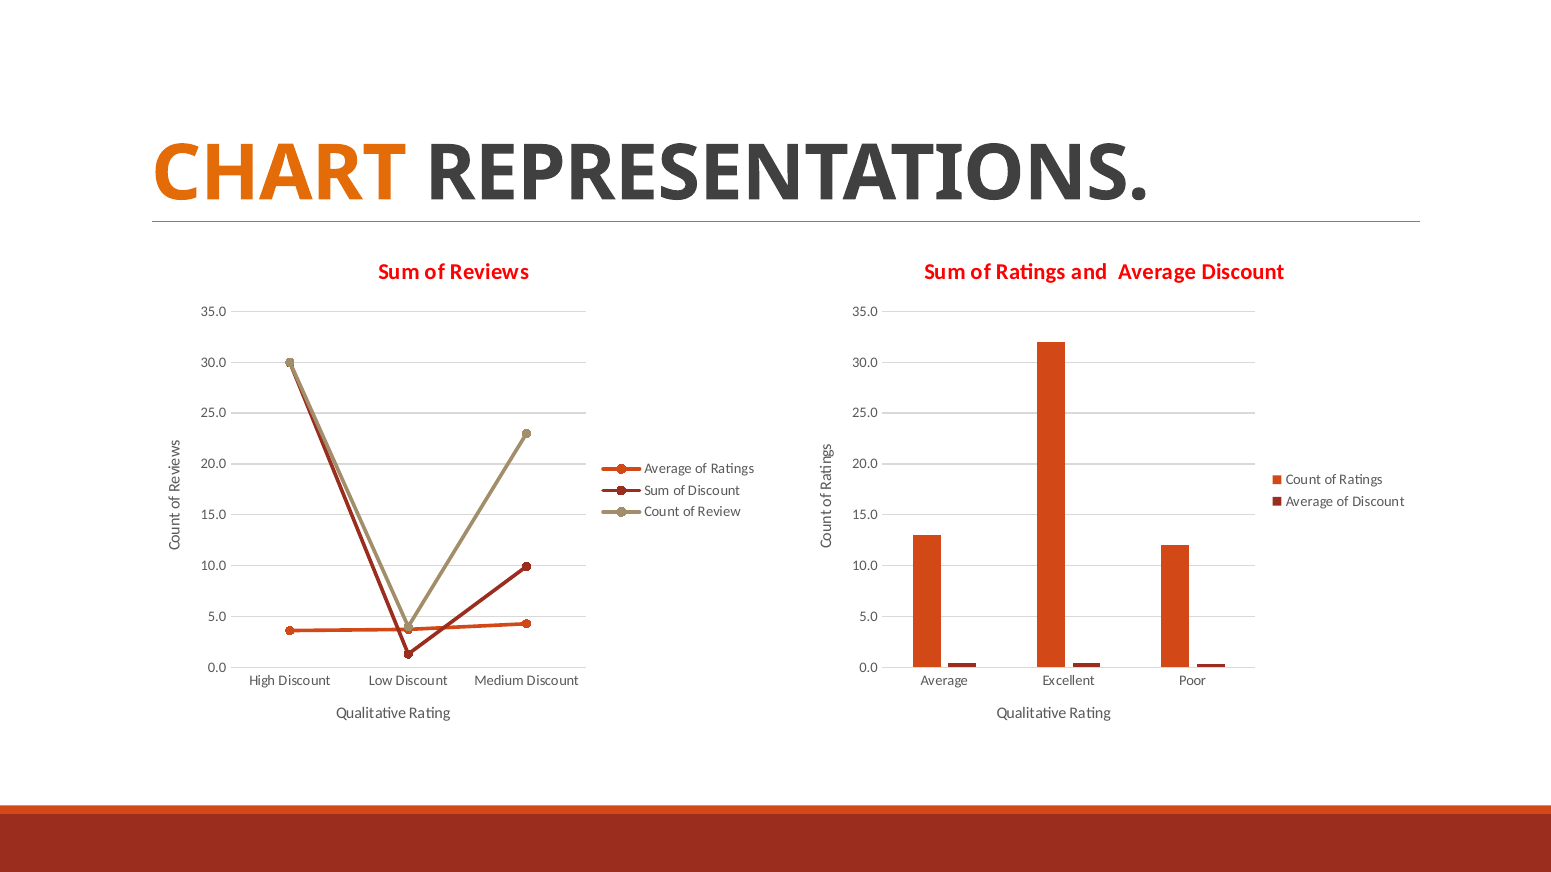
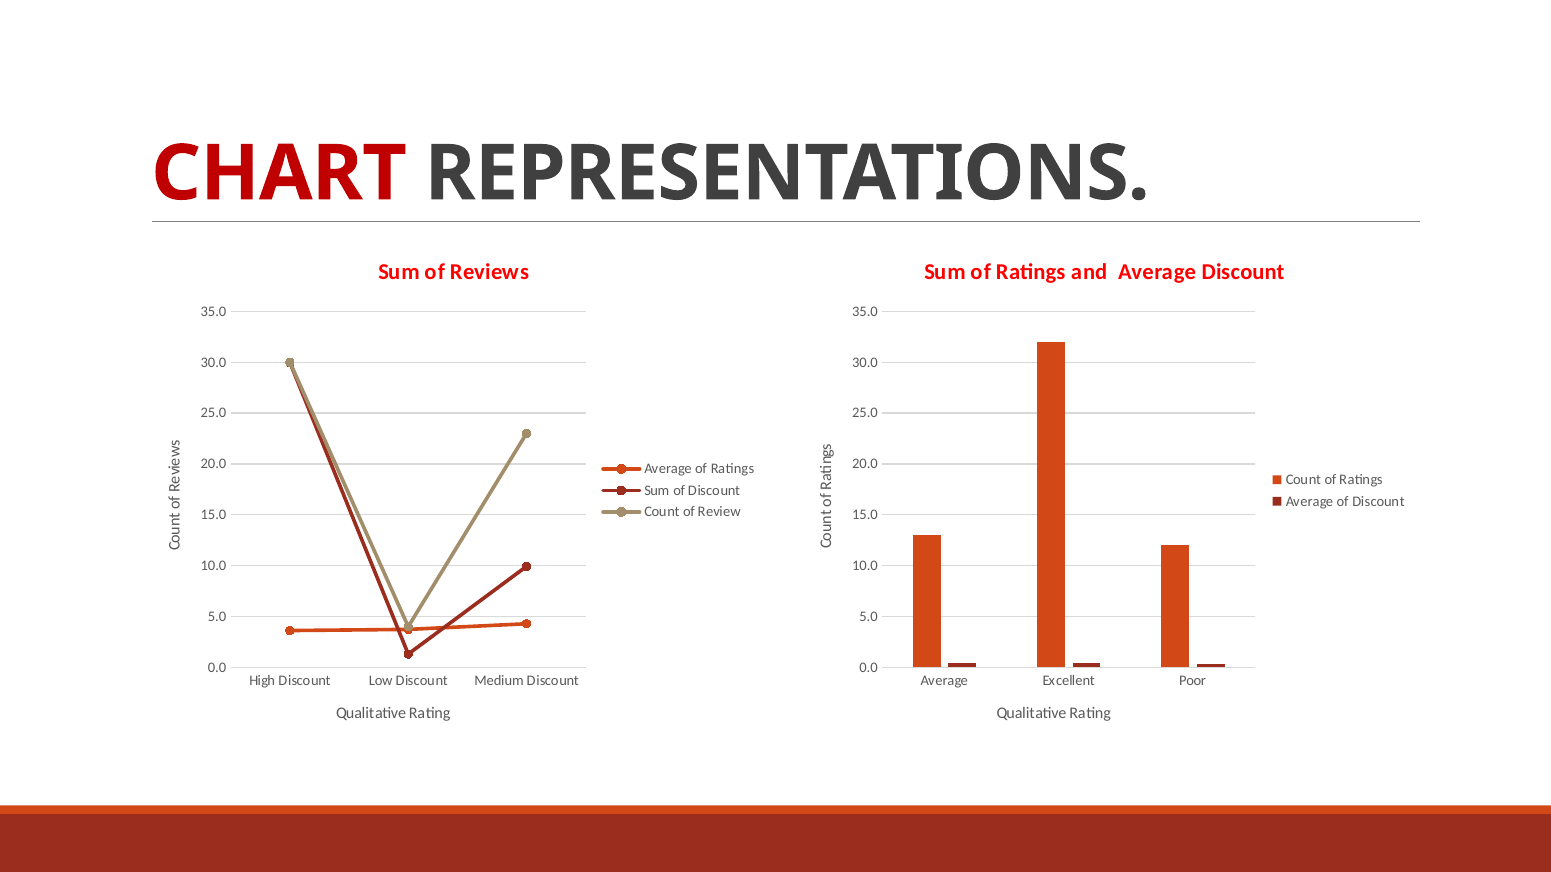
CHART colour: orange -> red
